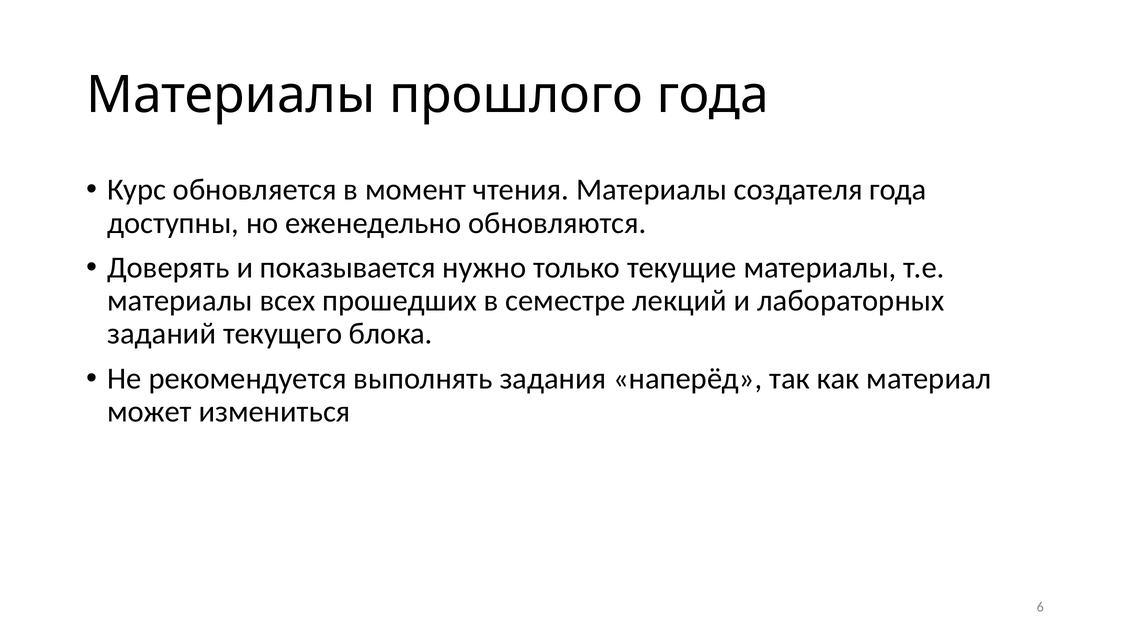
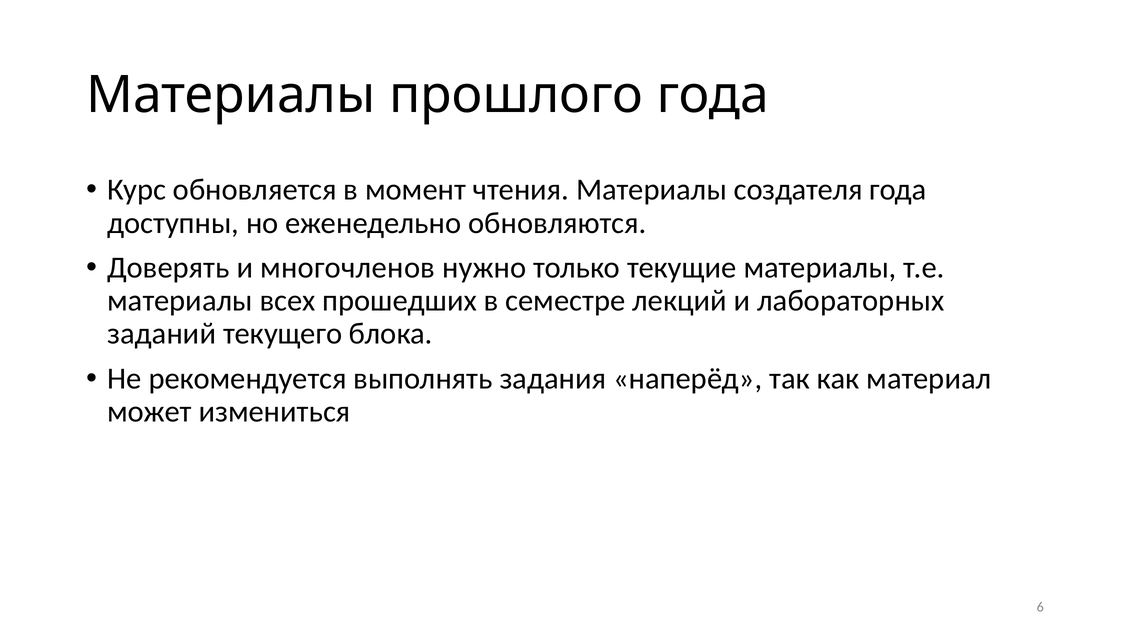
показывается: показывается -> многочленов
